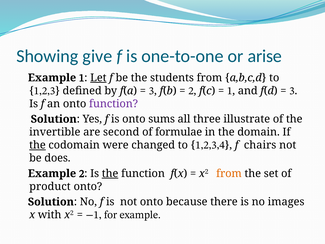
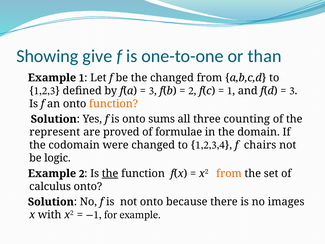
arise: arise -> than
Let underline: present -> none
the students: students -> changed
function at (113, 104) colour: purple -> orange
illustrate: illustrate -> counting
invertible: invertible -> represent
second: second -> proved
the at (37, 145) underline: present -> none
does: does -> logic
product: product -> calculus
